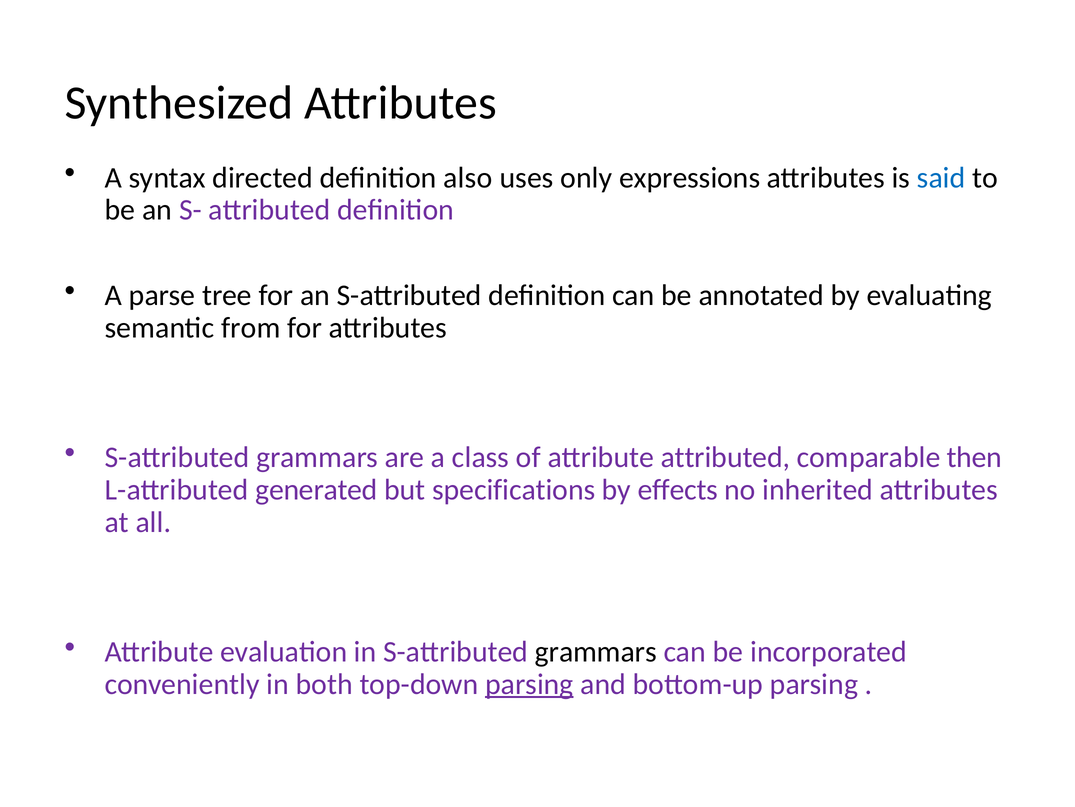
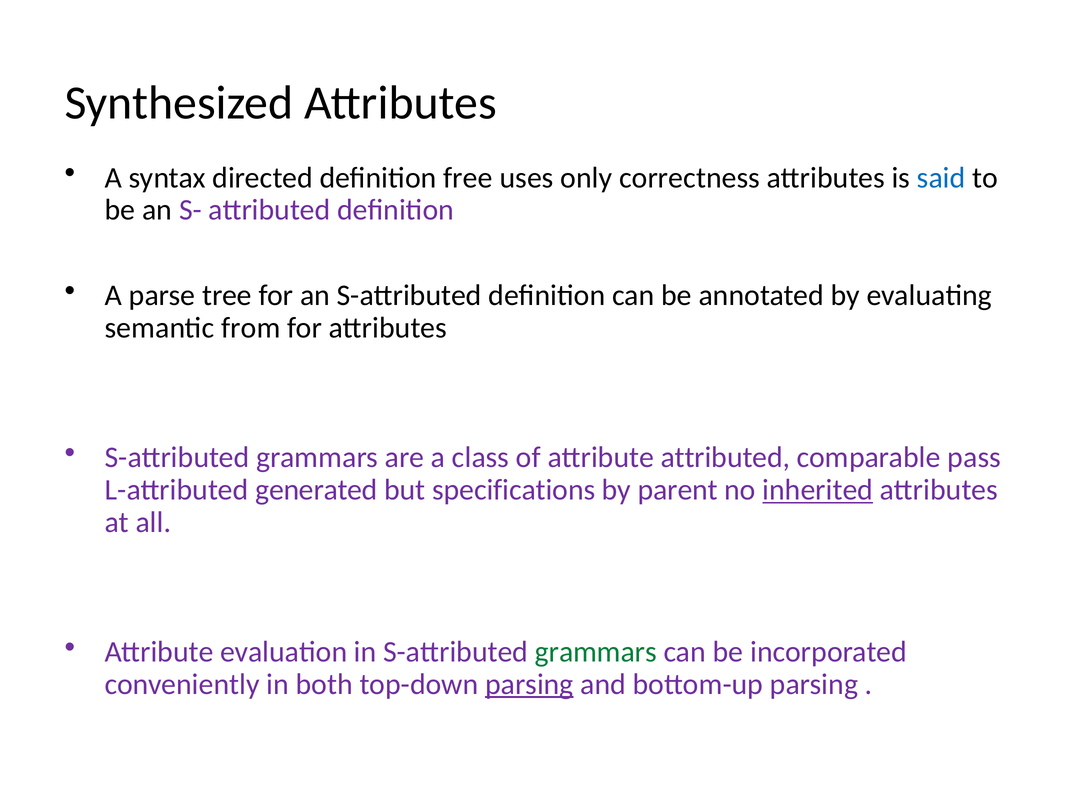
also: also -> free
expressions: expressions -> correctness
then: then -> pass
effects: effects -> parent
inherited underline: none -> present
grammars at (596, 651) colour: black -> green
